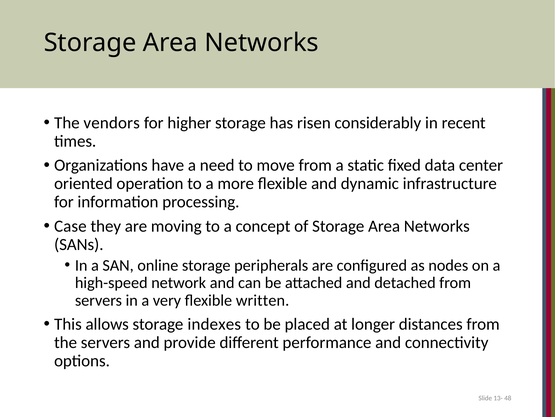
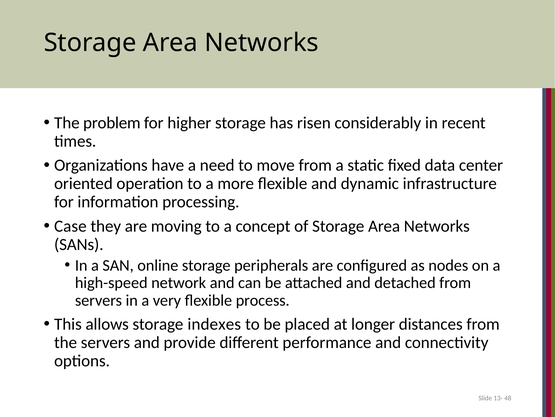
vendors: vendors -> problem
written: written -> process
